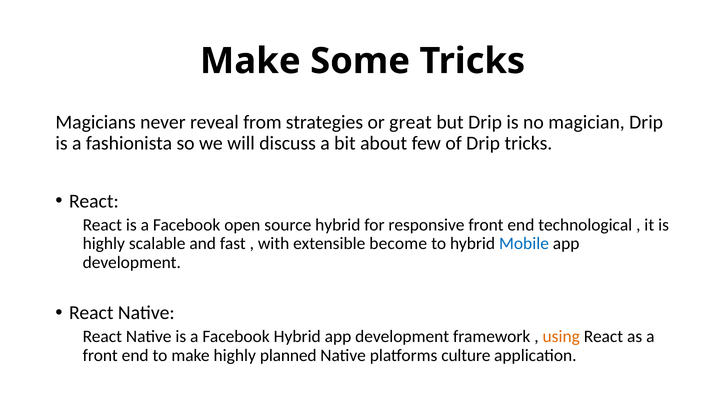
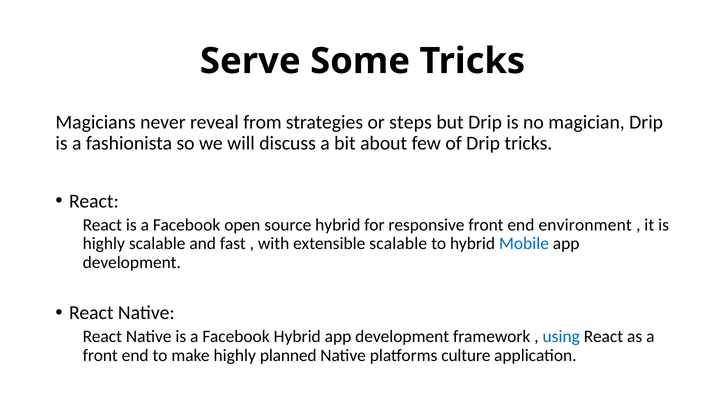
Make at (250, 61): Make -> Serve
great: great -> steps
technological: technological -> environment
extensible become: become -> scalable
using colour: orange -> blue
